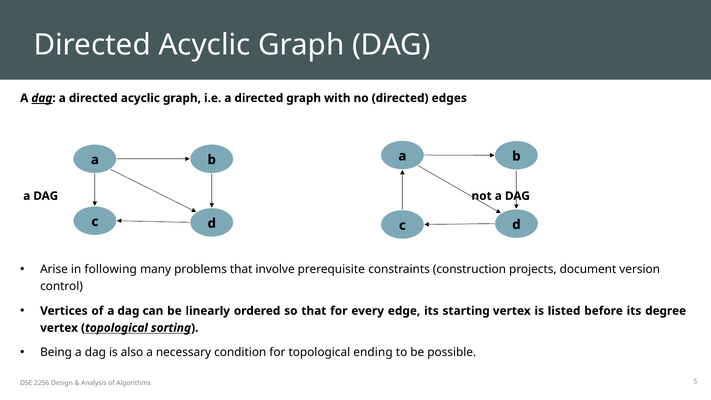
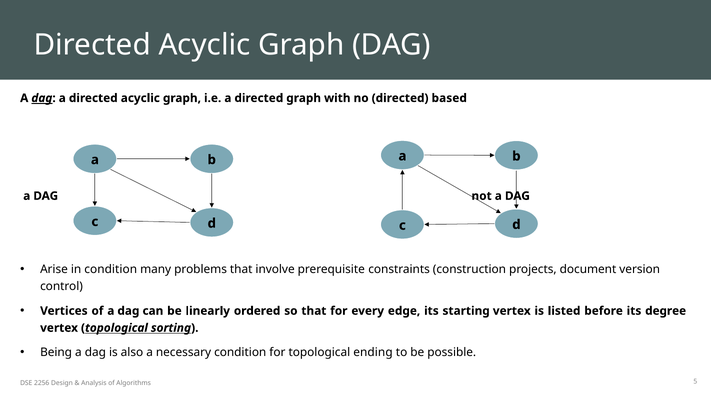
edges: edges -> based
in following: following -> condition
